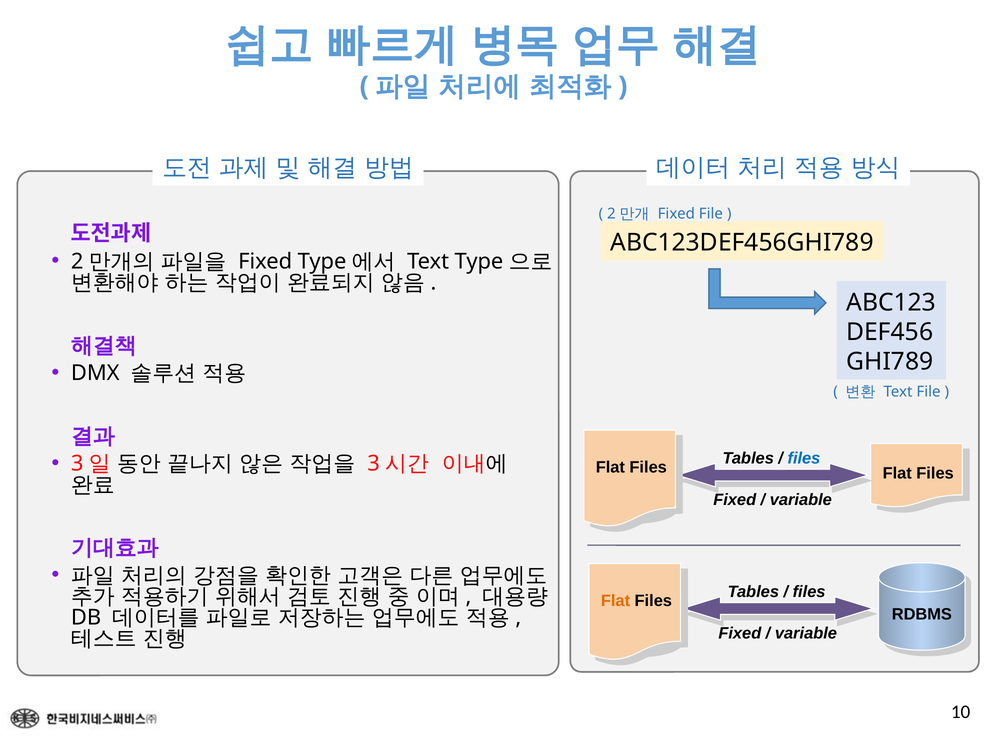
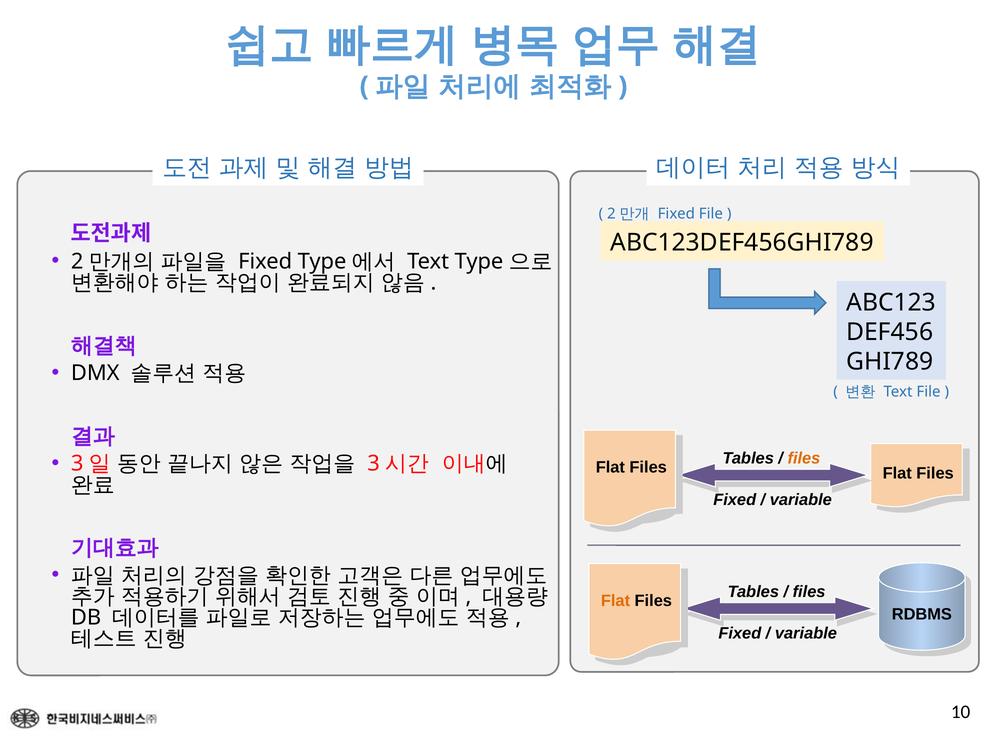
files at (804, 458) colour: blue -> orange
